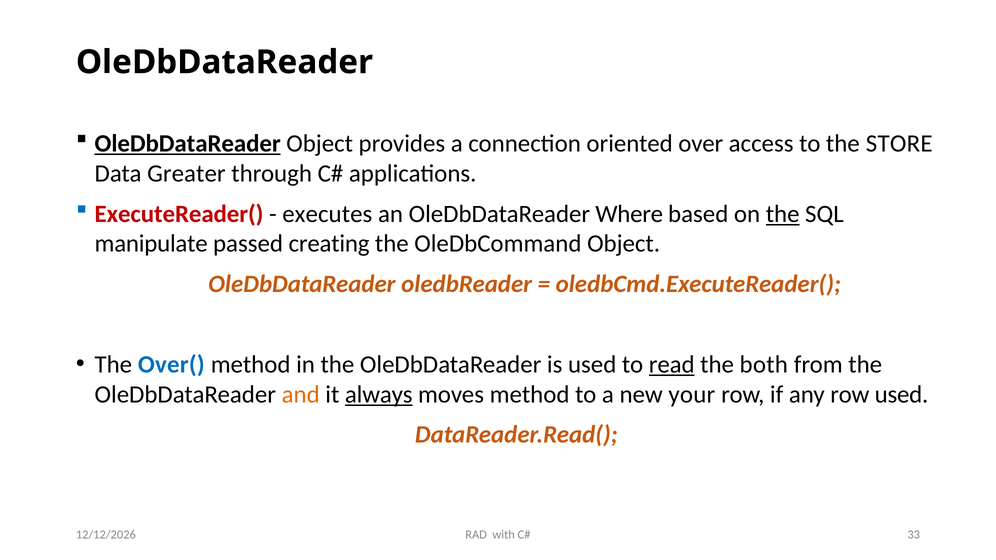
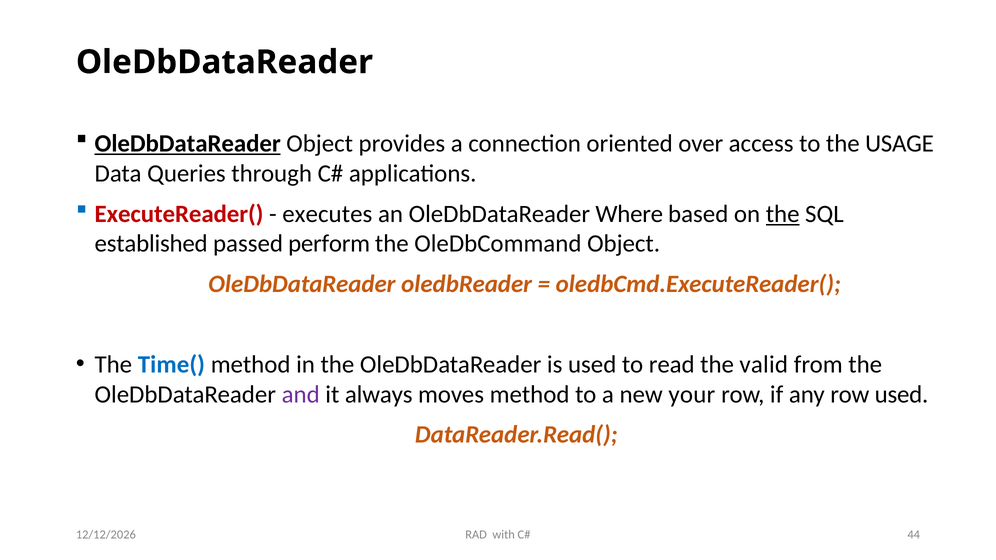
STORE: STORE -> USAGE
Greater: Greater -> Queries
manipulate: manipulate -> established
creating: creating -> perform
Over(: Over( -> Time(
read underline: present -> none
both: both -> valid
and colour: orange -> purple
always underline: present -> none
33: 33 -> 44
